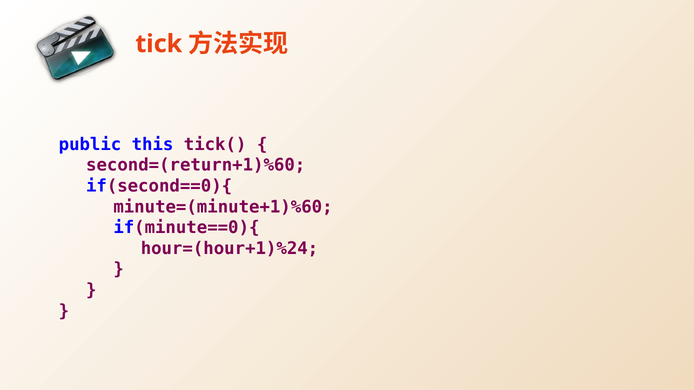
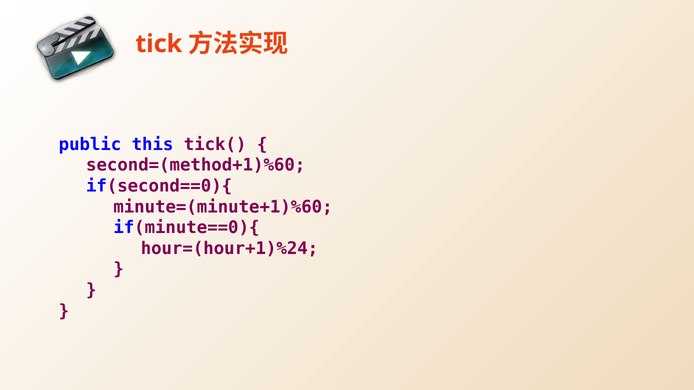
second=(return+1)%60: second=(return+1)%60 -> second=(method+1)%60
